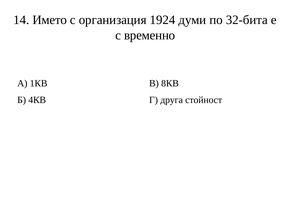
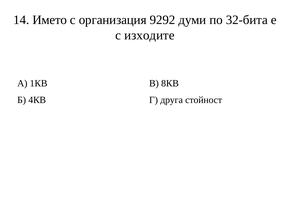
1924: 1924 -> 9292
временно: временно -> изходите
